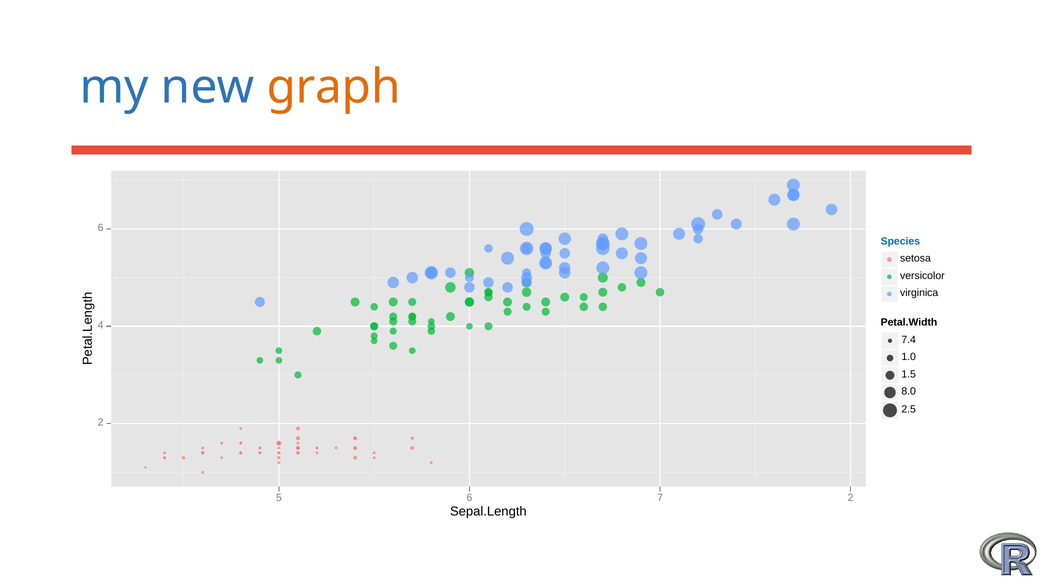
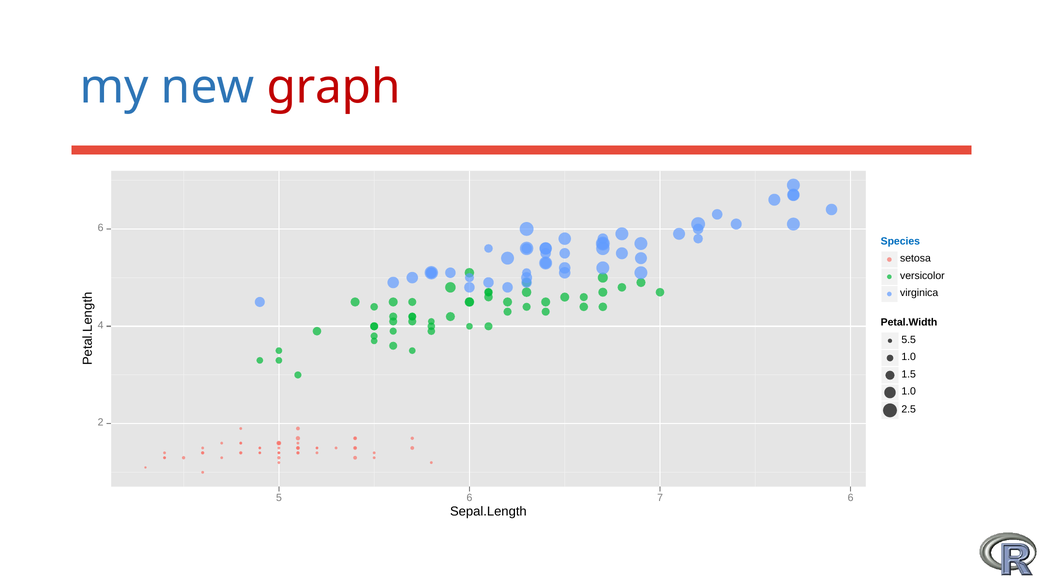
graph colour: orange -> red
7.4: 7.4 -> 5.5
8.0 at (909, 392): 8.0 -> 1.0
7 2: 2 -> 6
